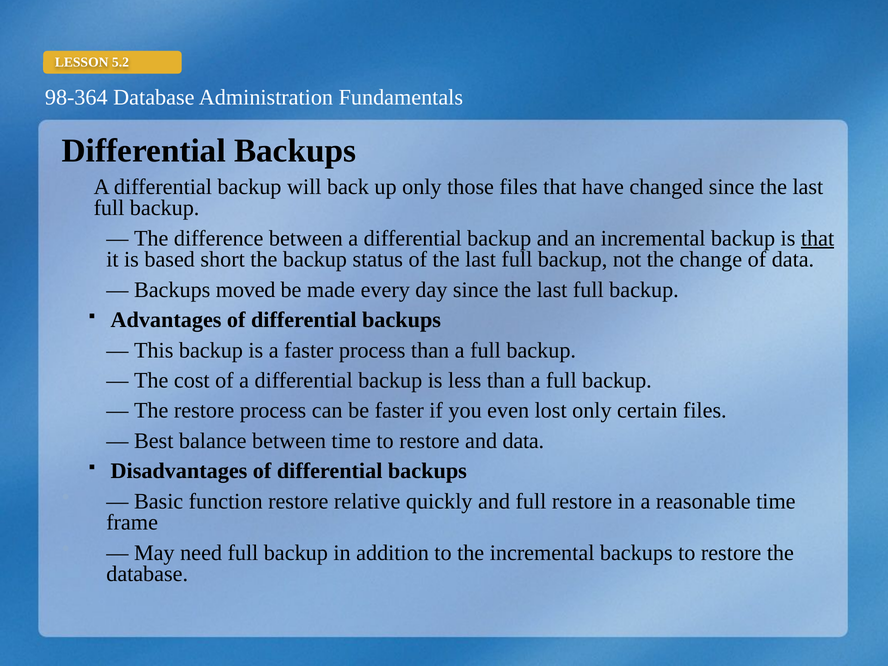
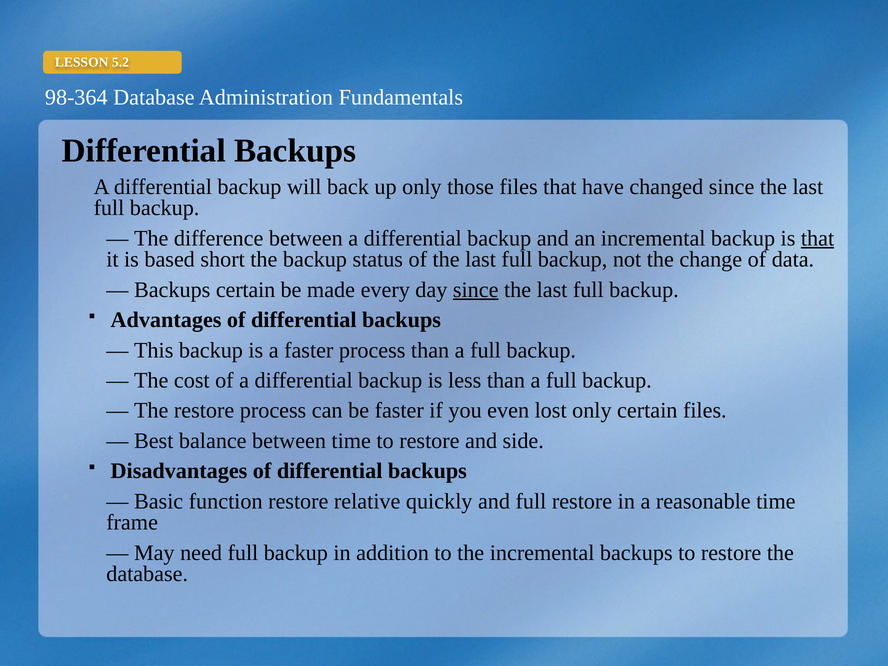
Backups moved: moved -> certain
since at (476, 290) underline: none -> present
and data: data -> side
